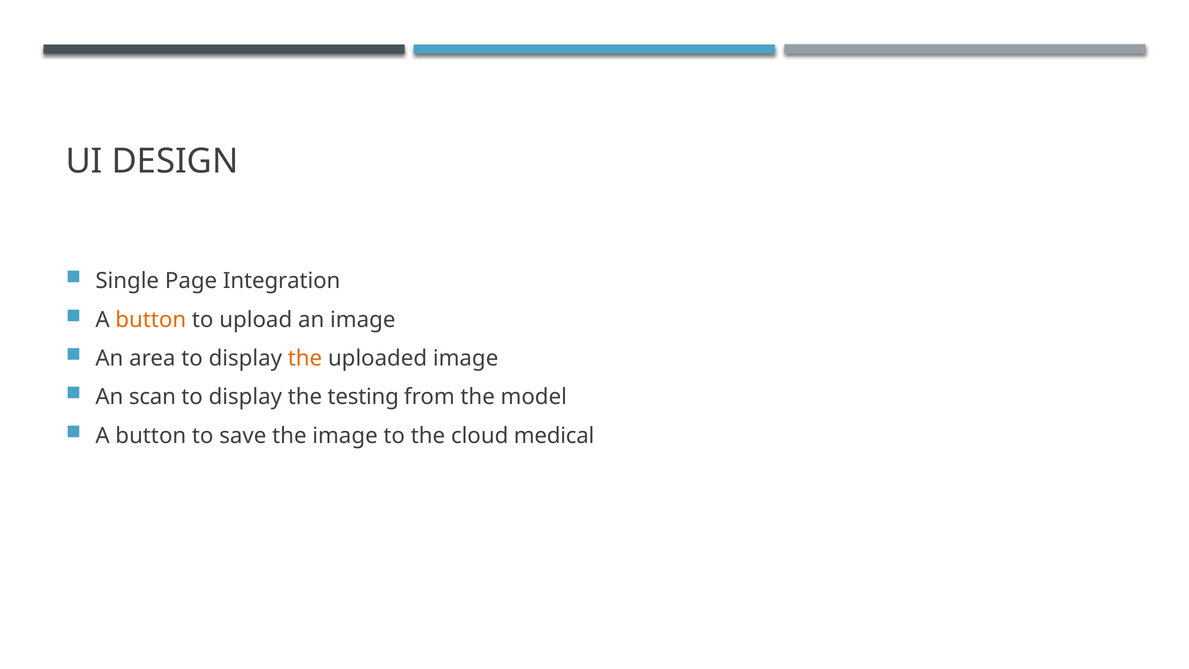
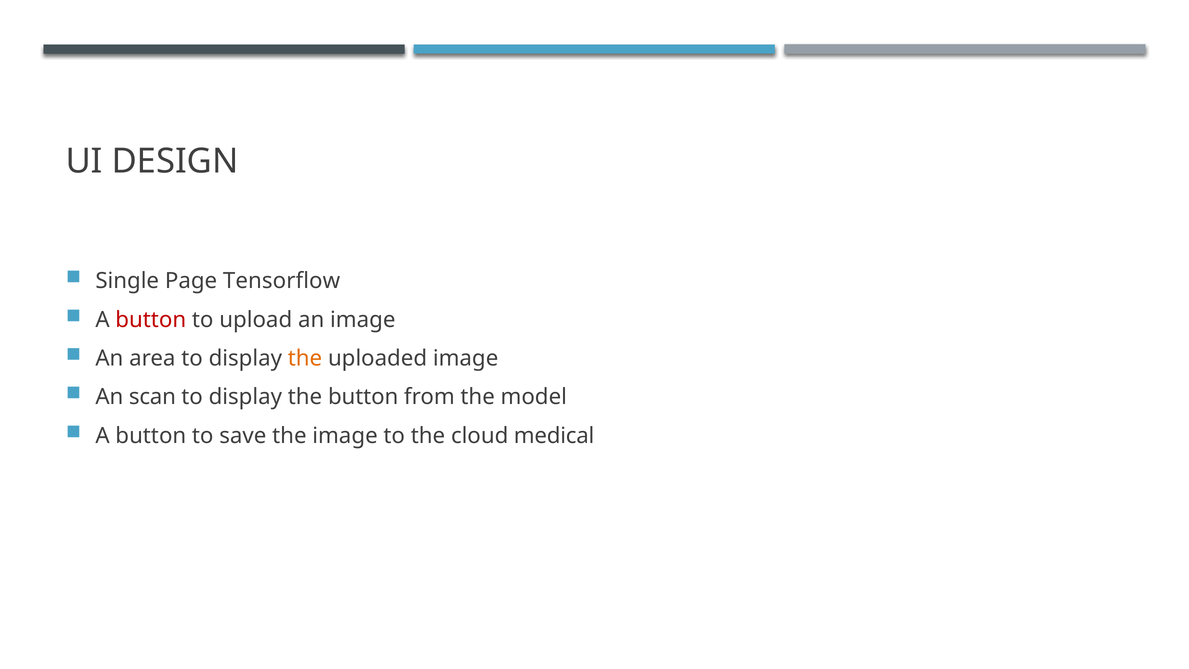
Integration: Integration -> Tensorflow
button at (151, 320) colour: orange -> red
the testing: testing -> button
